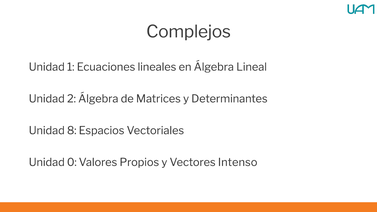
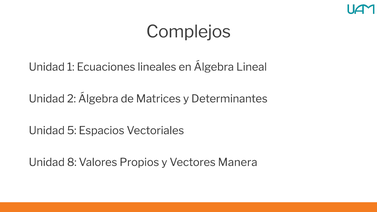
8: 8 -> 5
0: 0 -> 8
Intenso: Intenso -> Manera
